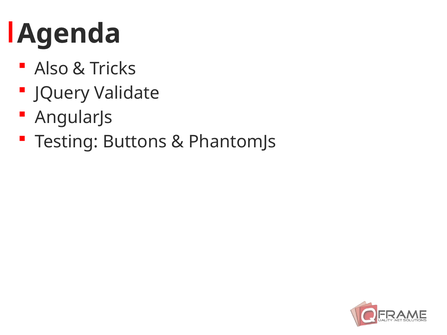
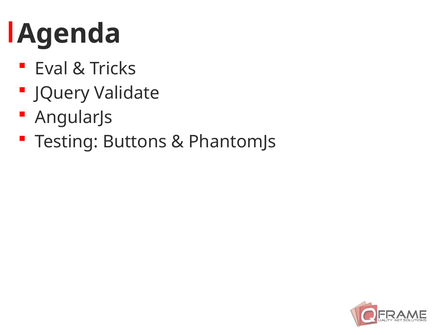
Also: Also -> Eval
